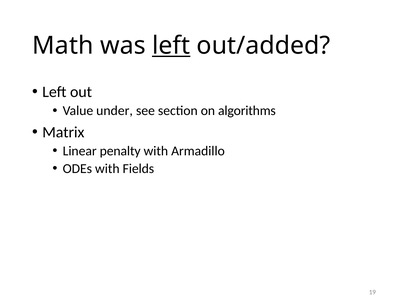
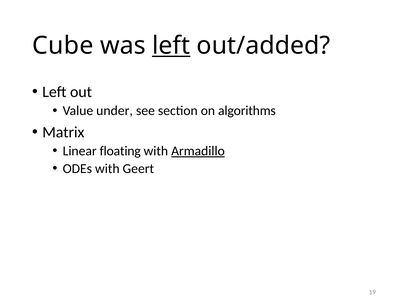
Math: Math -> Cube
penalty: penalty -> floating
Armadillo underline: none -> present
Fields: Fields -> Geert
